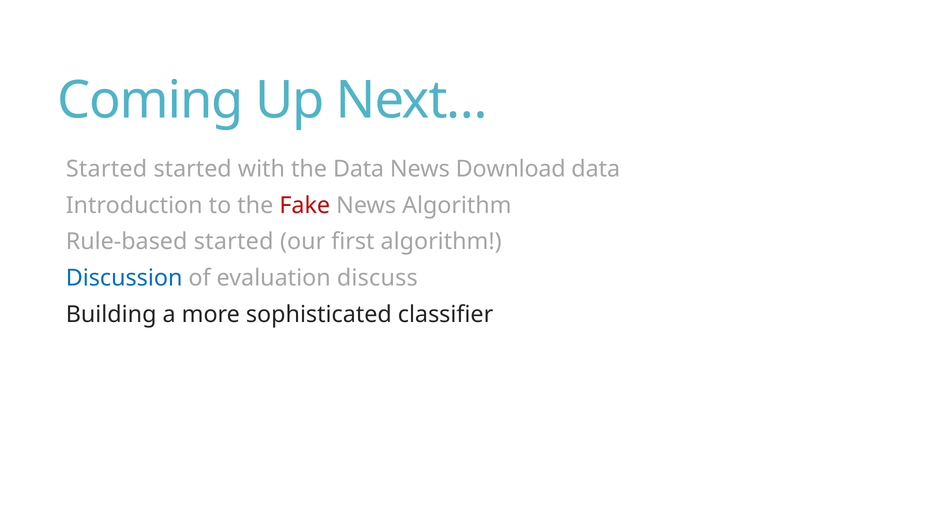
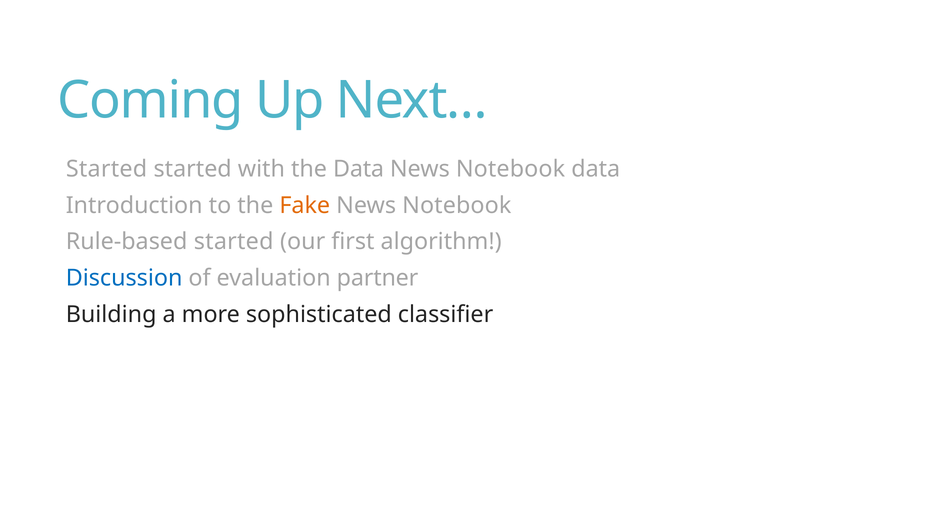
Download at (511, 169): Download -> Notebook
Fake colour: red -> orange
Algorithm at (457, 205): Algorithm -> Notebook
discuss: discuss -> partner
